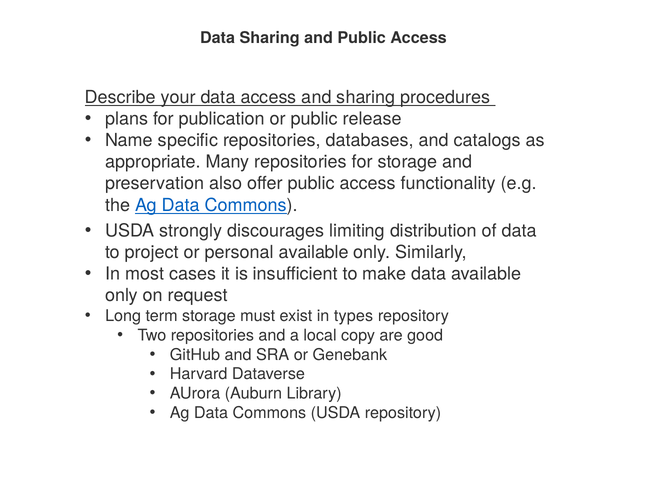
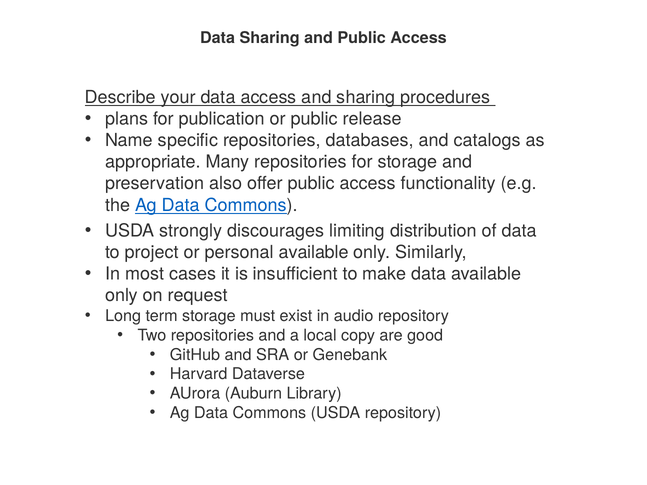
types: types -> audio
